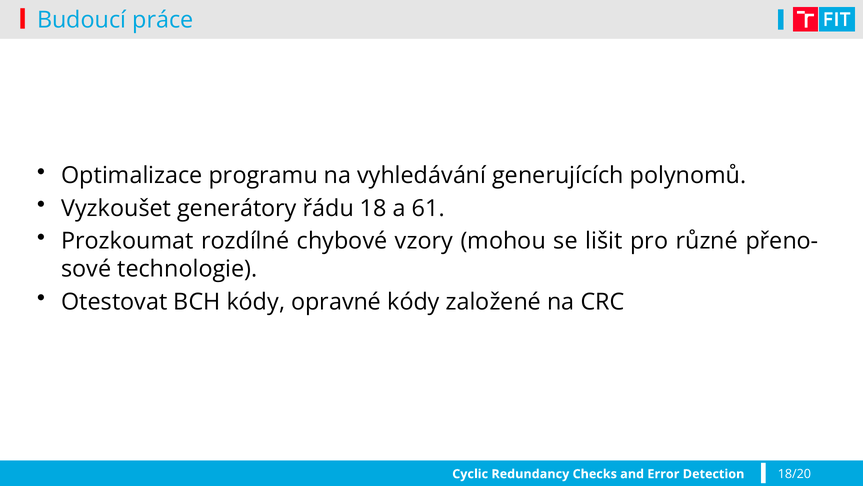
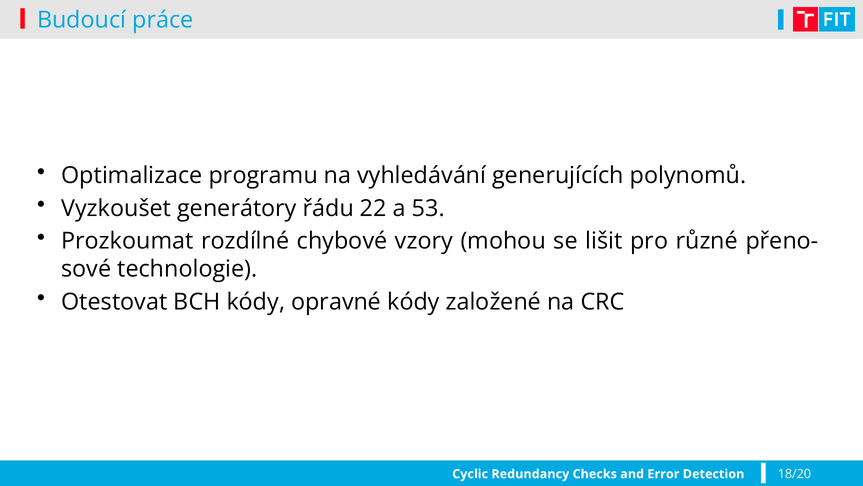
18: 18 -> 22
61: 61 -> 53
